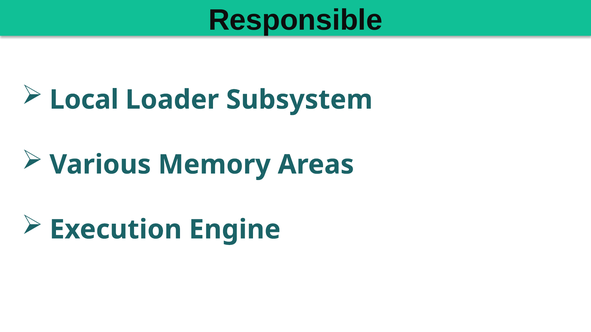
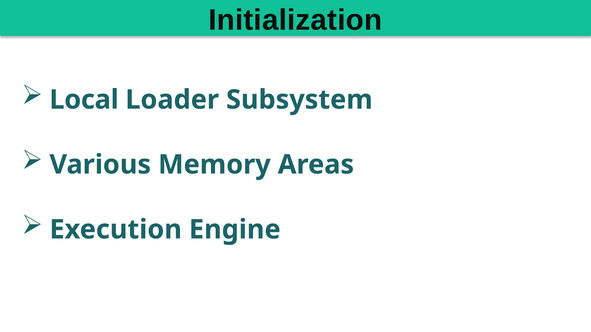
Responsible: Responsible -> Initialization
